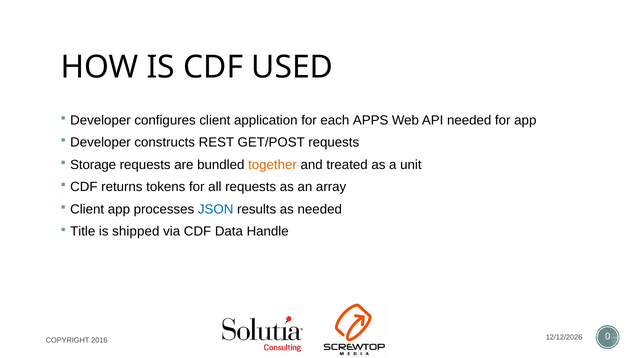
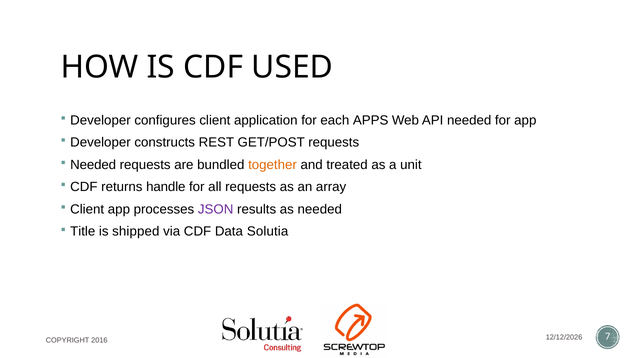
Storage at (93, 165): Storage -> Needed
tokens: tokens -> handle
JSON colour: blue -> purple
Handle: Handle -> Solutia
0: 0 -> 7
